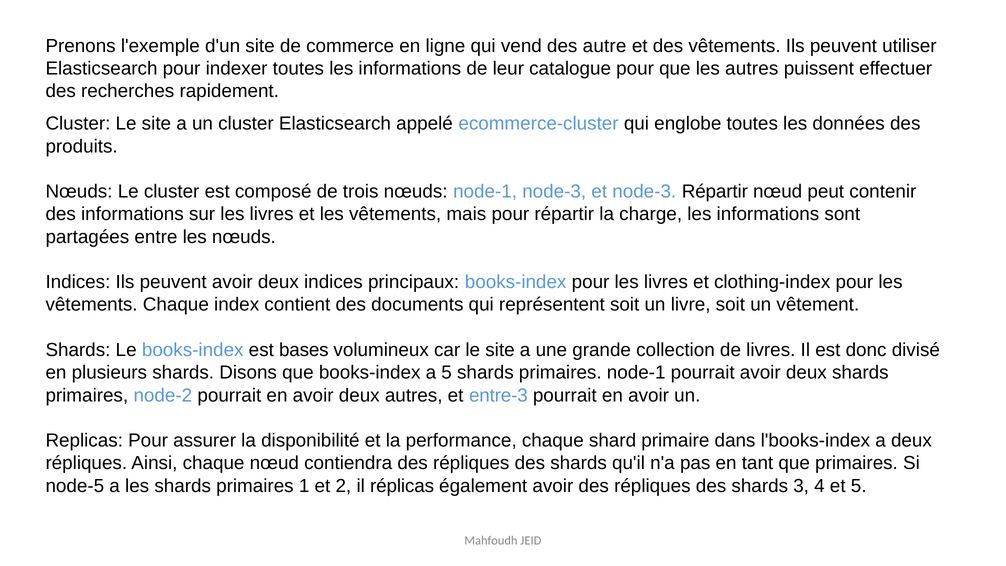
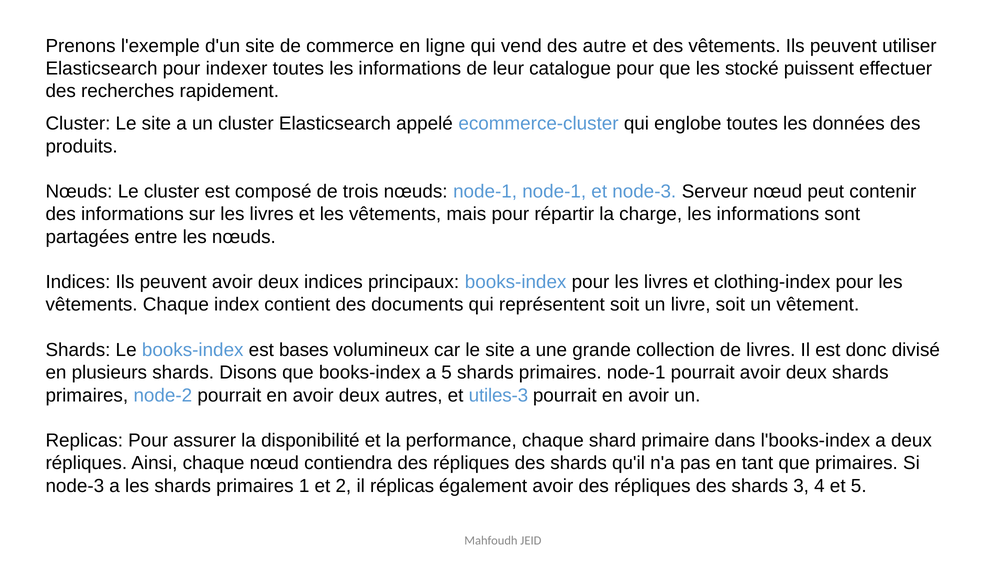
les autres: autres -> stocké
node-1 node-3: node-3 -> node-1
node-3 Répartir: Répartir -> Serveur
entre-3: entre-3 -> utiles-3
node-5 at (75, 486): node-5 -> node-3
